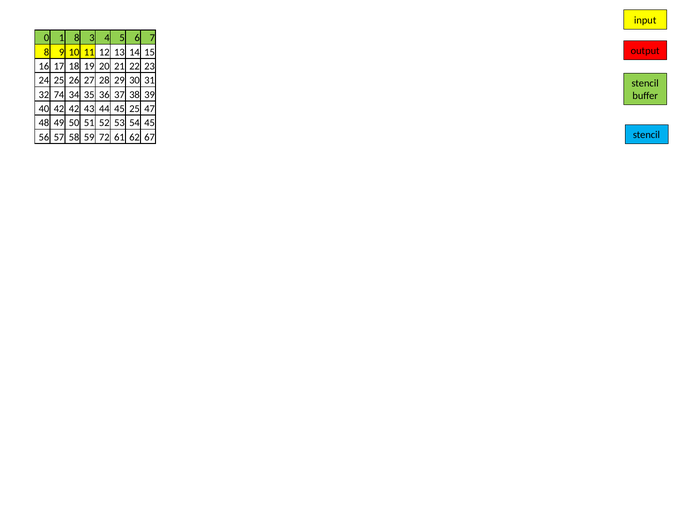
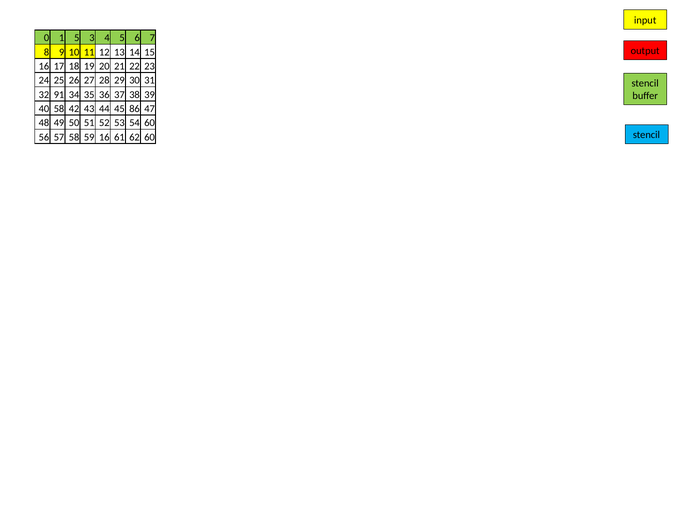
1 8: 8 -> 5
74: 74 -> 91
40 42: 42 -> 58
45 25: 25 -> 86
54 45: 45 -> 60
59 72: 72 -> 16
62 67: 67 -> 60
